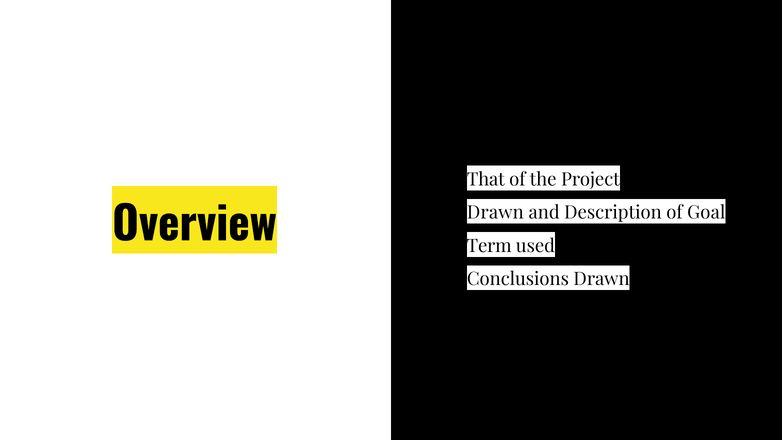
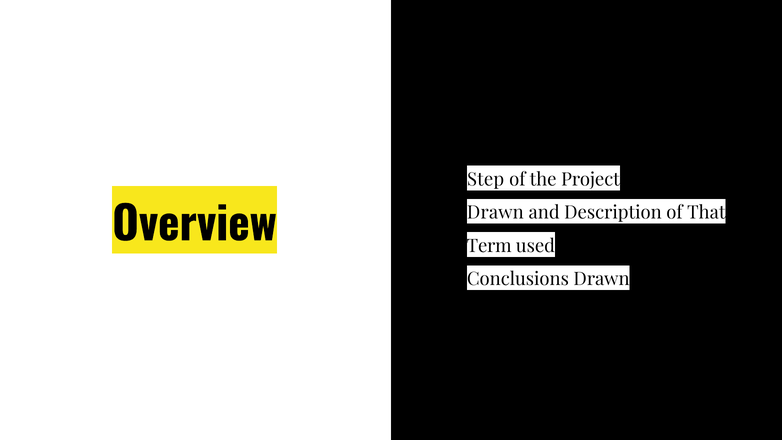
That: That -> Step
Goal: Goal -> That
